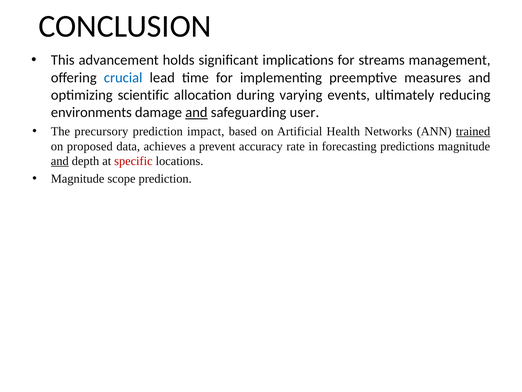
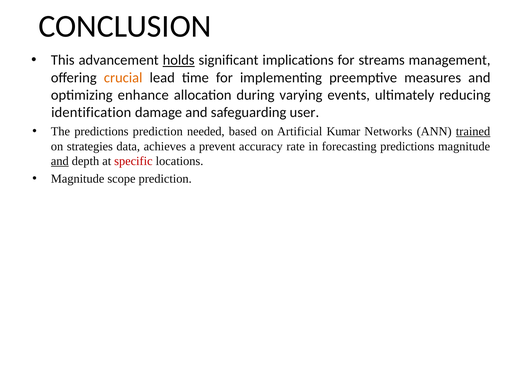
holds underline: none -> present
crucial colour: blue -> orange
scientific: scientific -> enhance
environments: environments -> identification
and at (196, 112) underline: present -> none
The precursory: precursory -> predictions
impact: impact -> needed
Health: Health -> Kumar
proposed: proposed -> strategies
